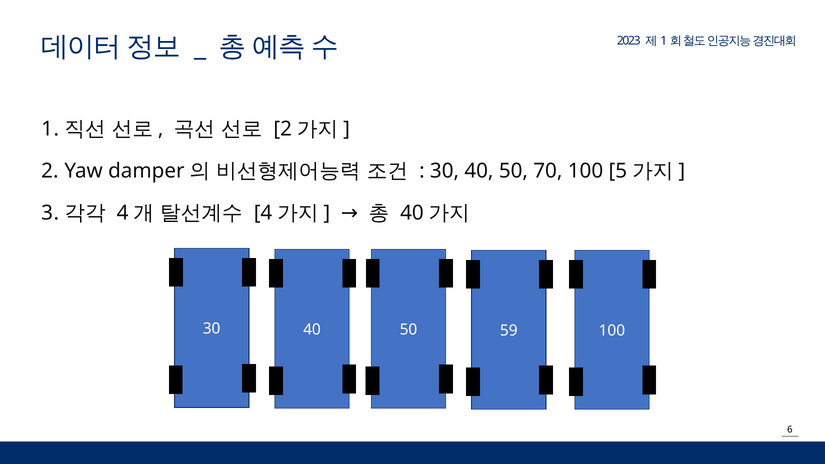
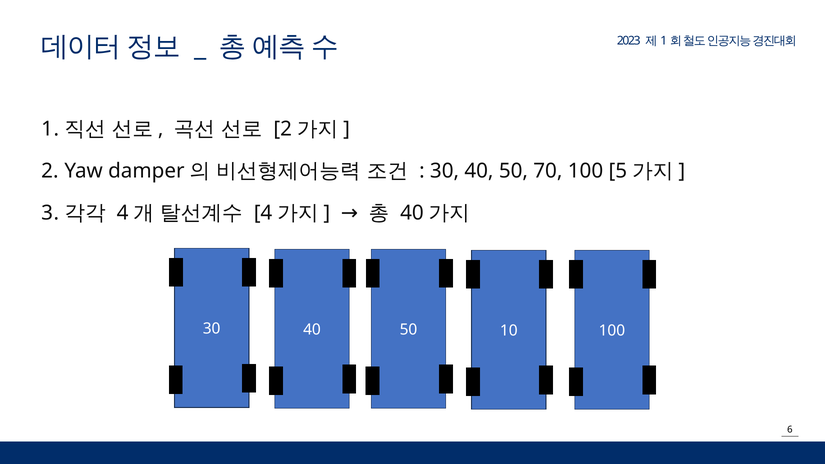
59: 59 -> 10
